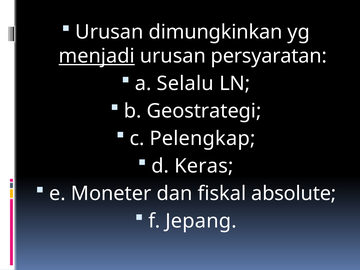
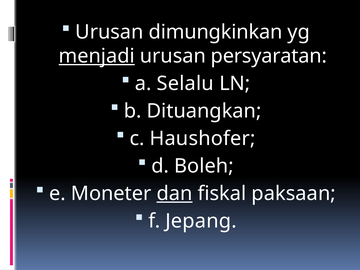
Geostrategi: Geostrategi -> Dituangkan
Pelengkap: Pelengkap -> Haushofer
Keras: Keras -> Boleh
dan underline: none -> present
absolute: absolute -> paksaan
